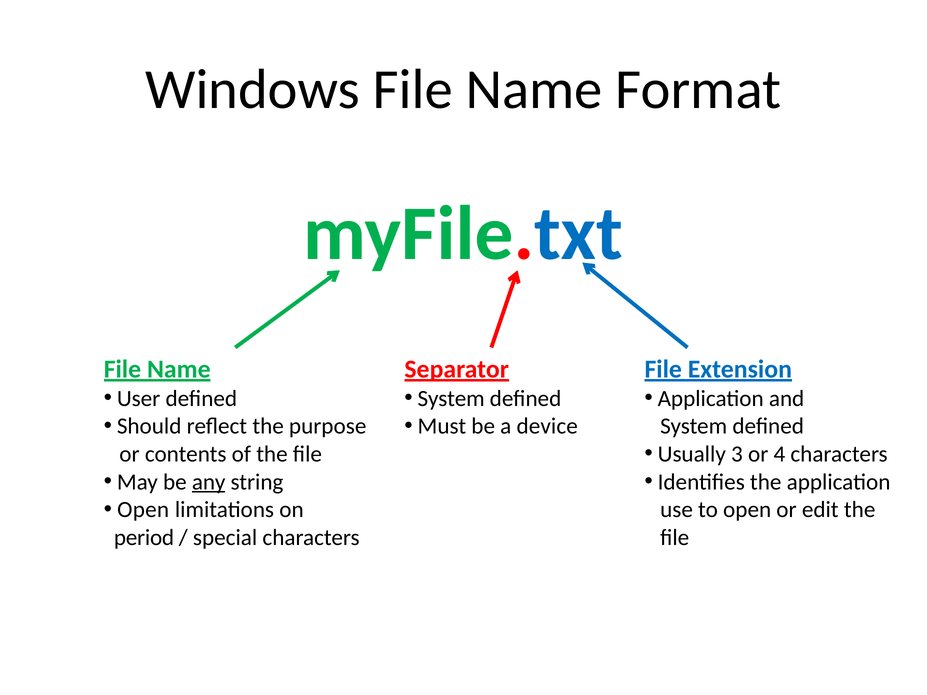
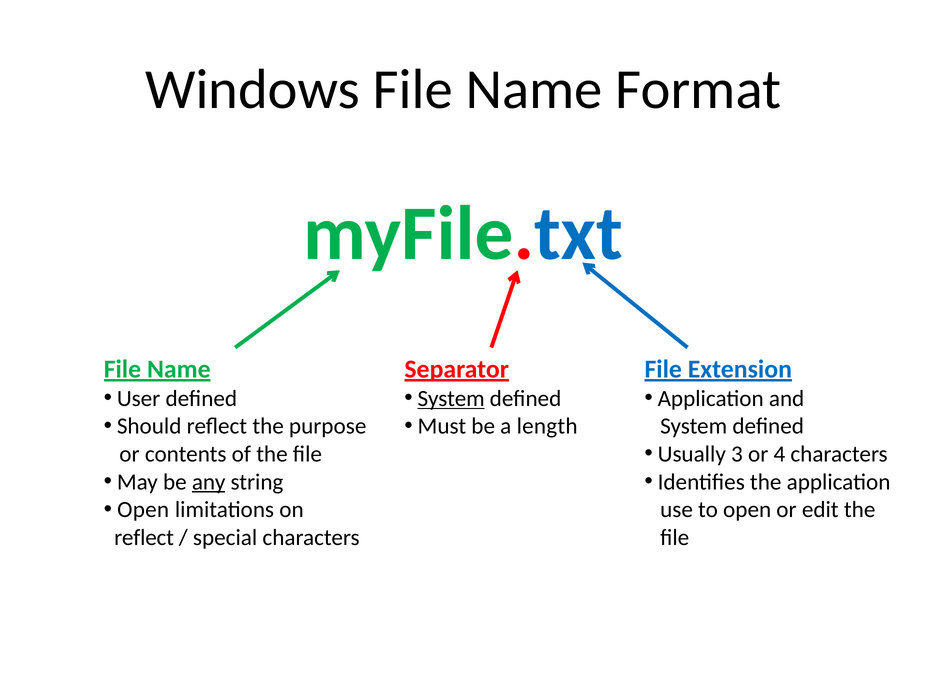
System at (451, 399) underline: none -> present
device: device -> length
period at (144, 538): period -> reflect
